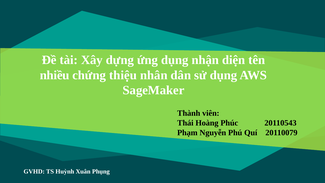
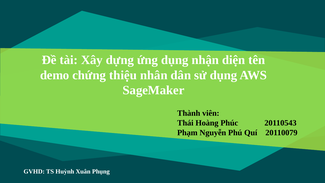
nhiều: nhiều -> demo
